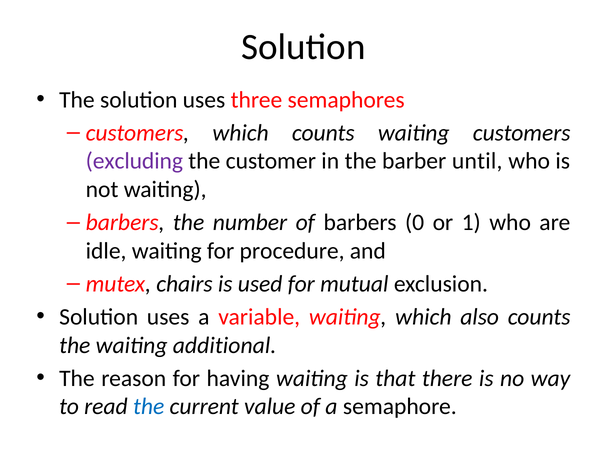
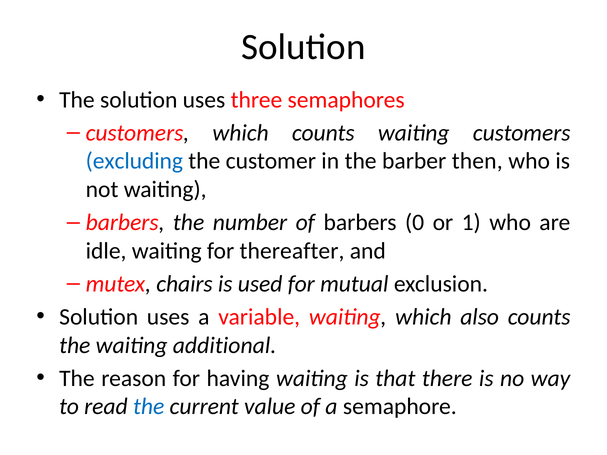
excluding colour: purple -> blue
until: until -> then
procedure: procedure -> thereafter
